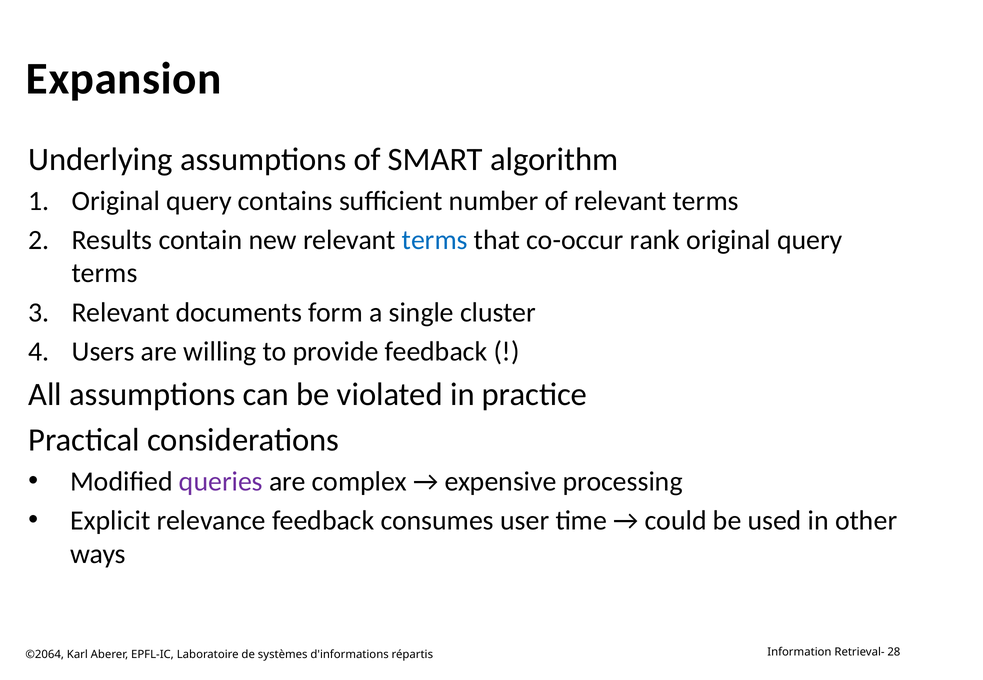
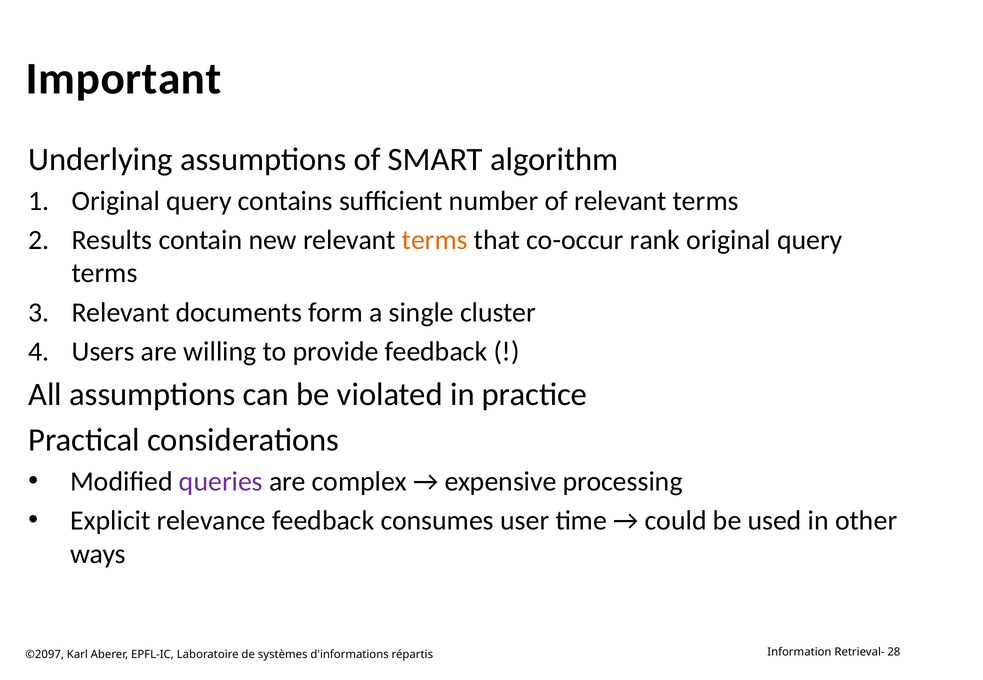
Expansion: Expansion -> Important
terms at (435, 240) colour: blue -> orange
©2064: ©2064 -> ©2097
